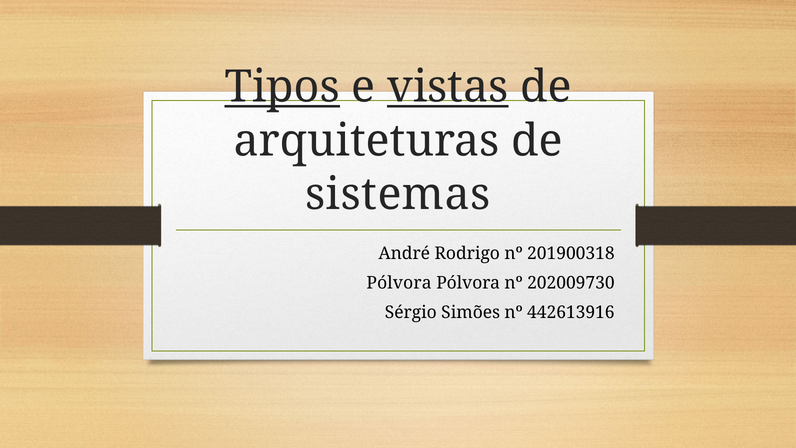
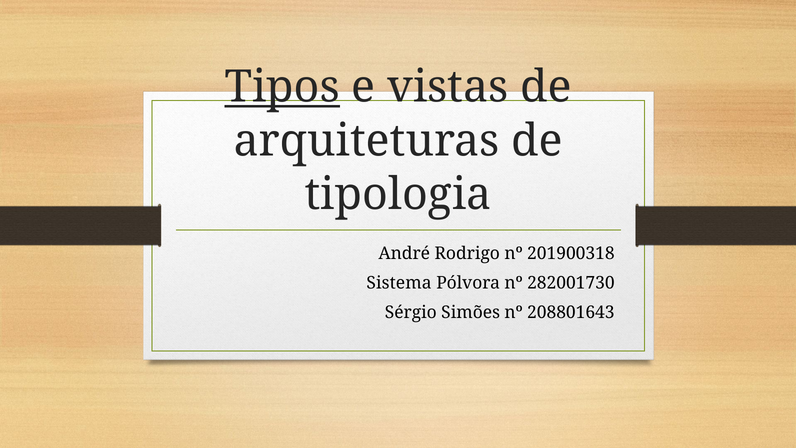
vistas underline: present -> none
sistemas: sistemas -> tipologia
Pólvora at (399, 283): Pólvora -> Sistema
202009730: 202009730 -> 282001730
442613916: 442613916 -> 208801643
